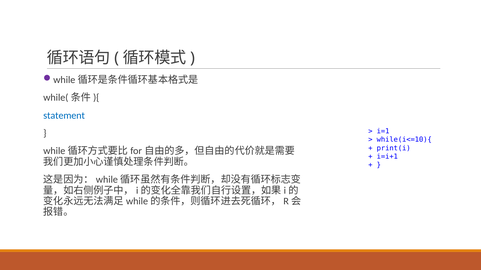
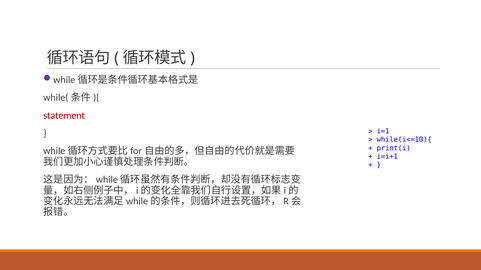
statement colour: blue -> red
